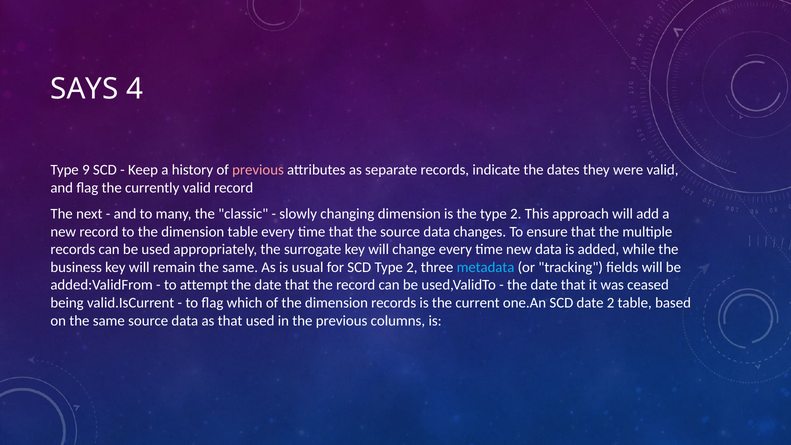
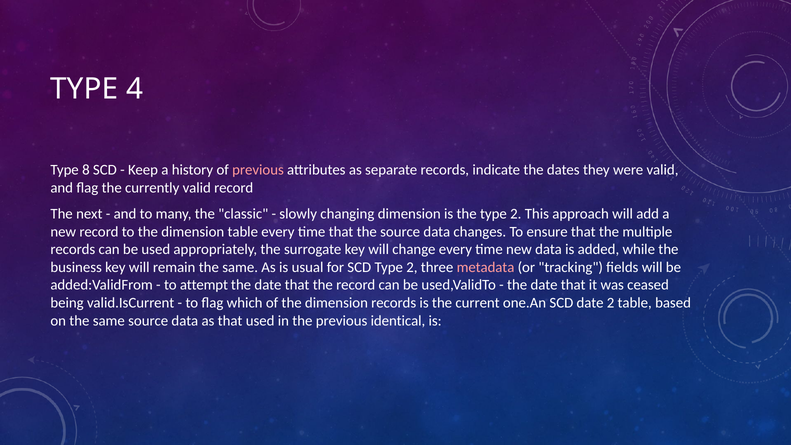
SAYS at (84, 89): SAYS -> TYPE
9: 9 -> 8
metadata colour: light blue -> pink
columns: columns -> identical
